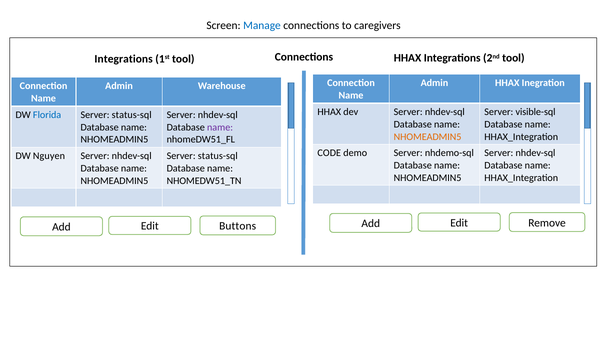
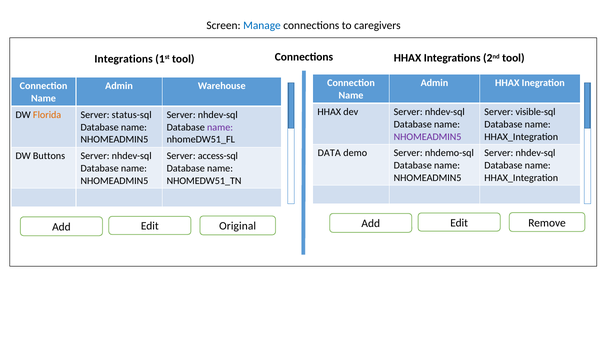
Florida colour: blue -> orange
NHOMEADMIN5 at (428, 137) colour: orange -> purple
CODE: CODE -> DATA
Nguyen: Nguyen -> Buttons
status-sql at (218, 156): status-sql -> access-sql
Buttons: Buttons -> Original
